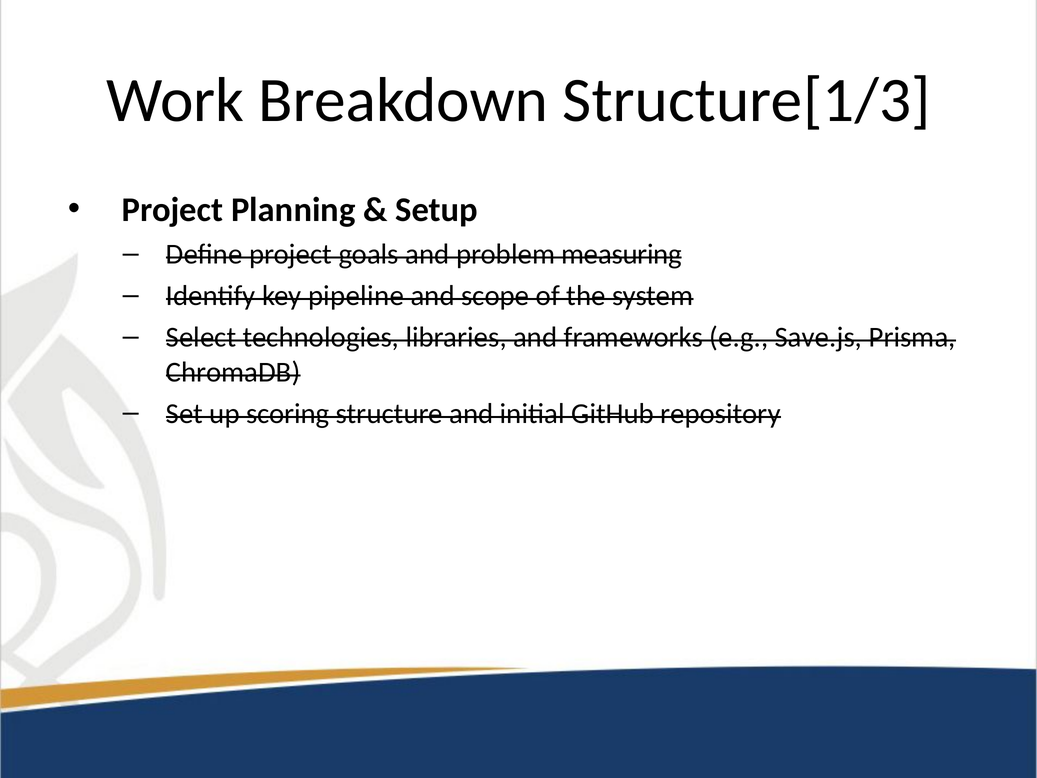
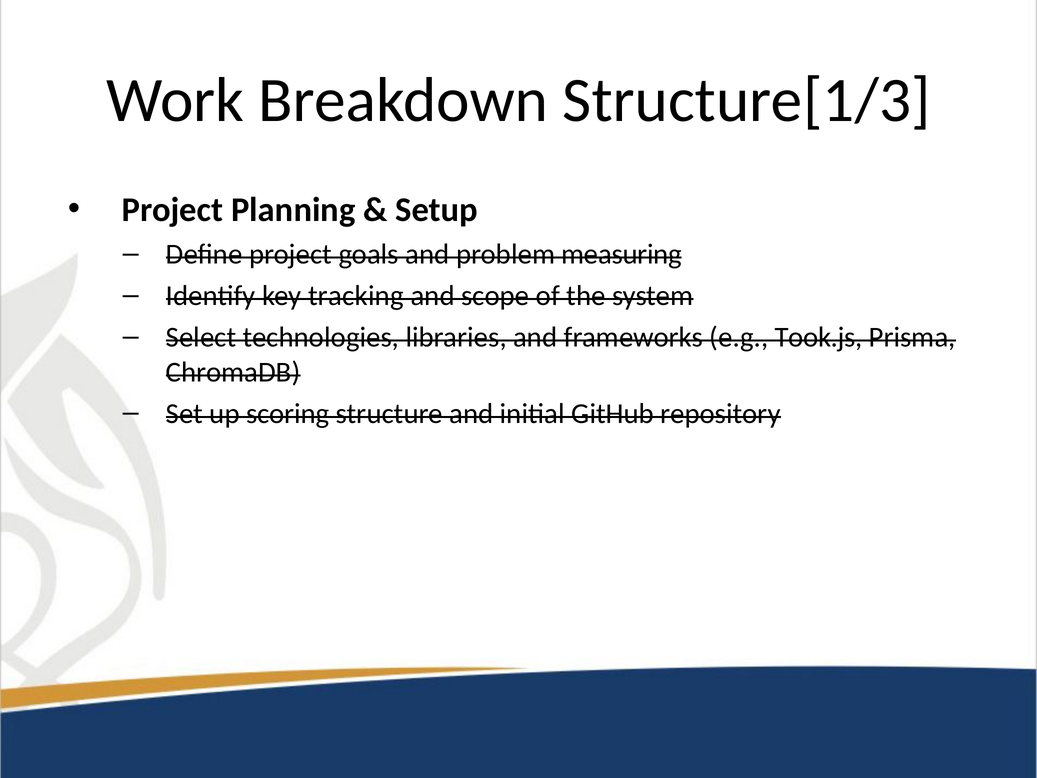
pipeline: pipeline -> tracking
Save.js: Save.js -> Took.js
